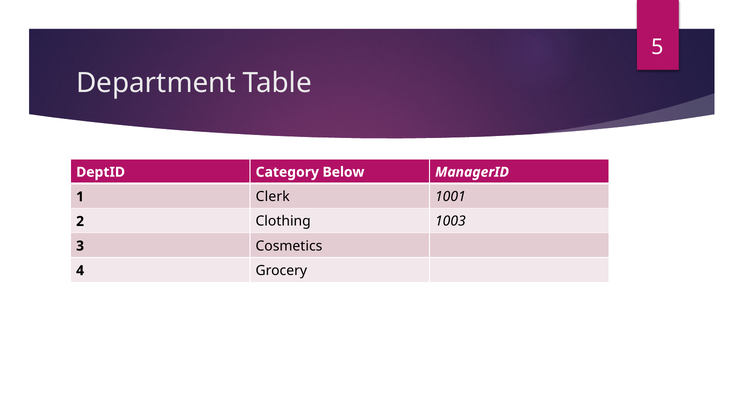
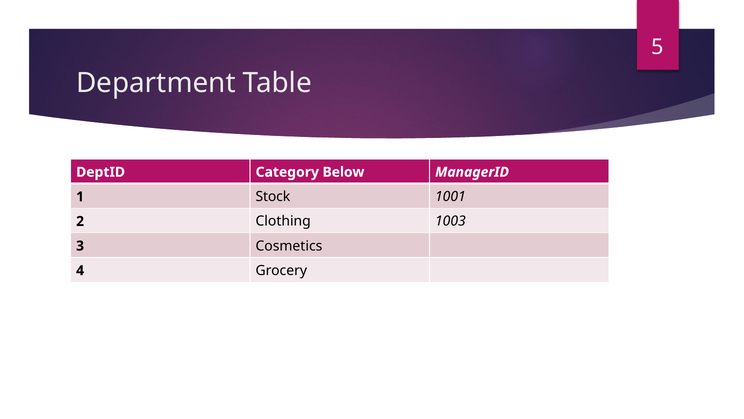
Clerk: Clerk -> Stock
